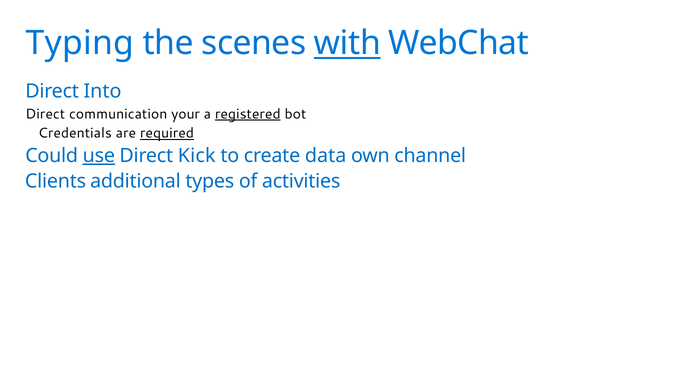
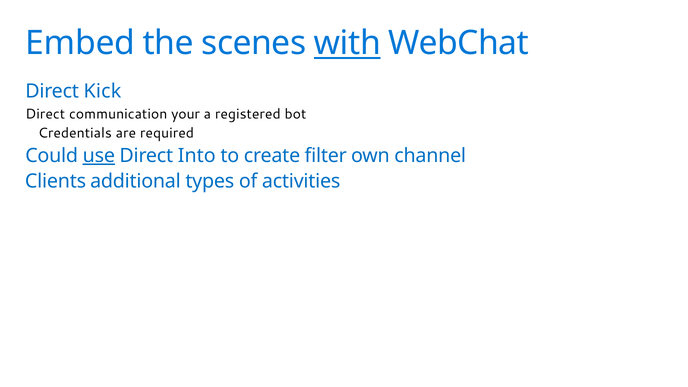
Typing: Typing -> Embed
Into: Into -> Kick
registered underline: present -> none
required underline: present -> none
Kick: Kick -> Into
data: data -> filter
